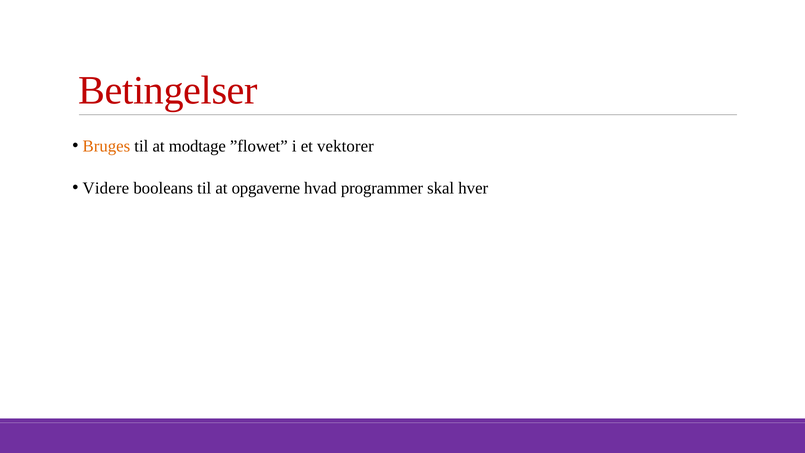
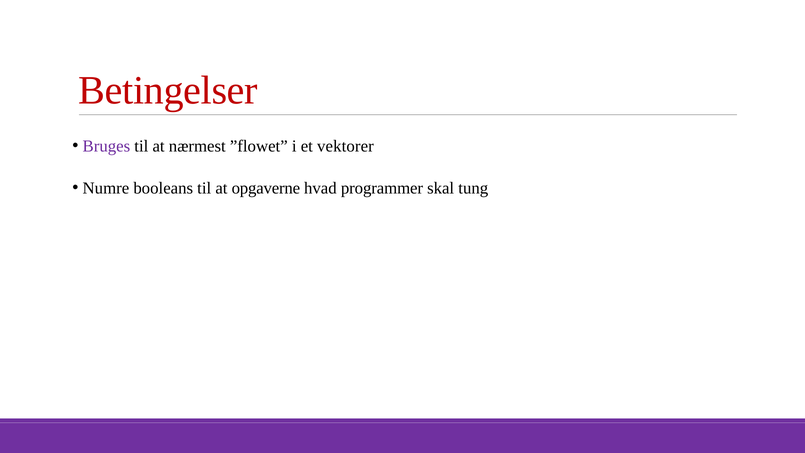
Bruges colour: orange -> purple
modtage: modtage -> nærmest
Videre: Videre -> Numre
hver: hver -> tung
